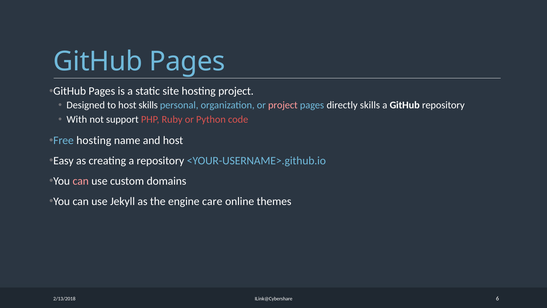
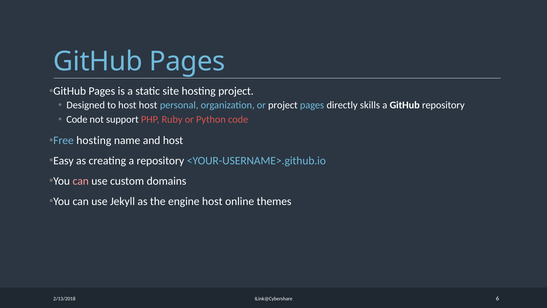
host skills: skills -> host
project at (283, 105) colour: pink -> white
With at (77, 119): With -> Code
engine care: care -> host
